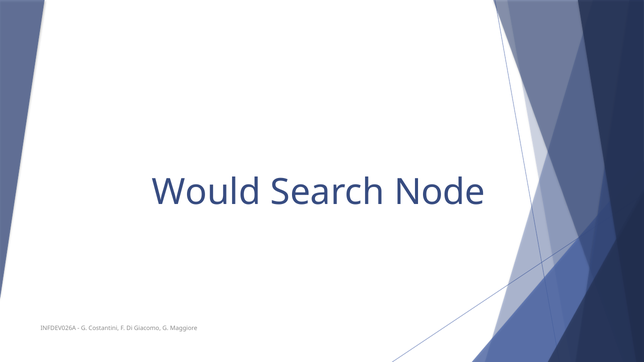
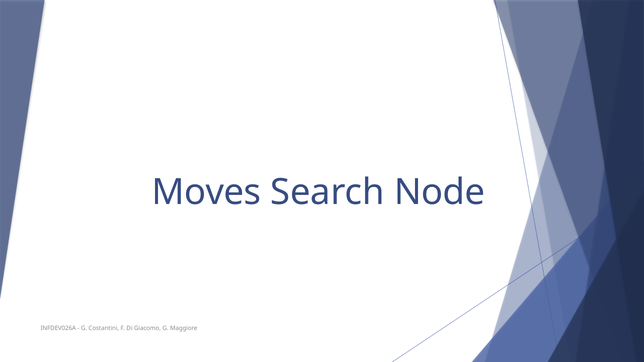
Would: Would -> Moves
